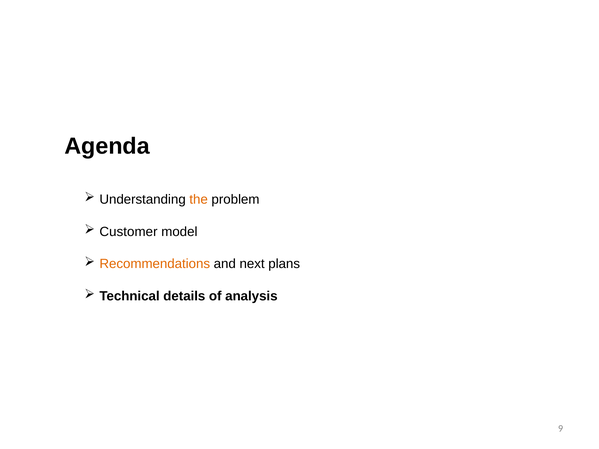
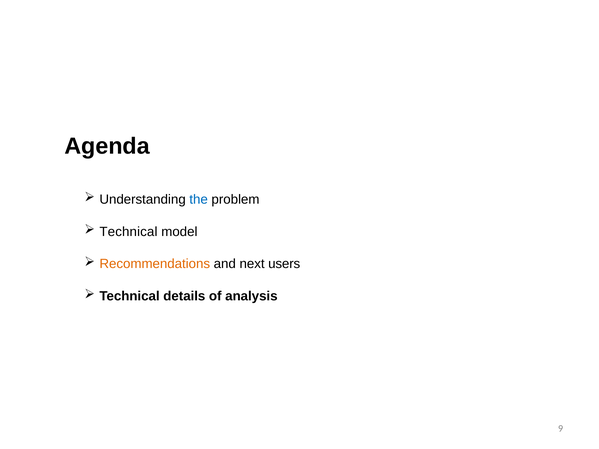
the colour: orange -> blue
Customer at (129, 232): Customer -> Technical
plans: plans -> users
